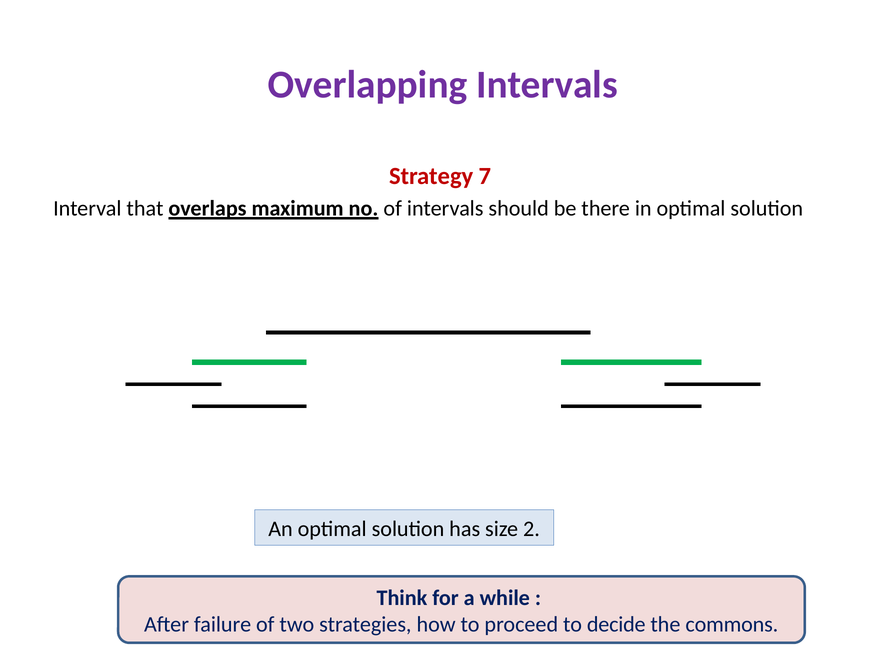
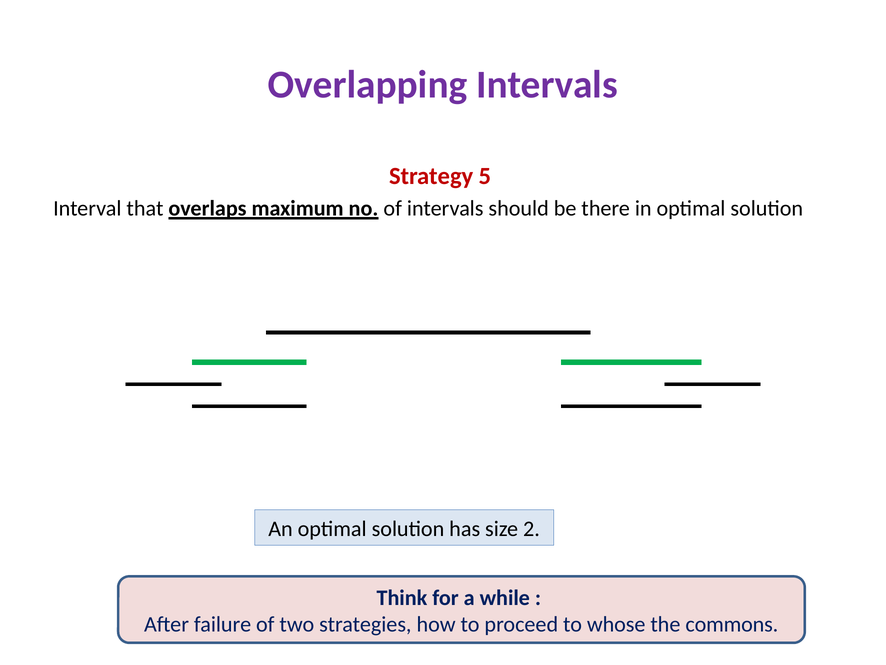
7: 7 -> 5
decide: decide -> whose
